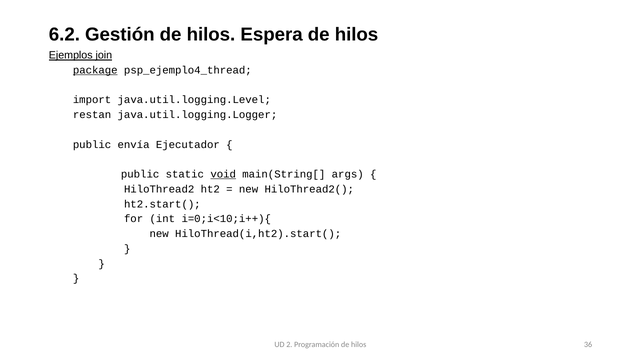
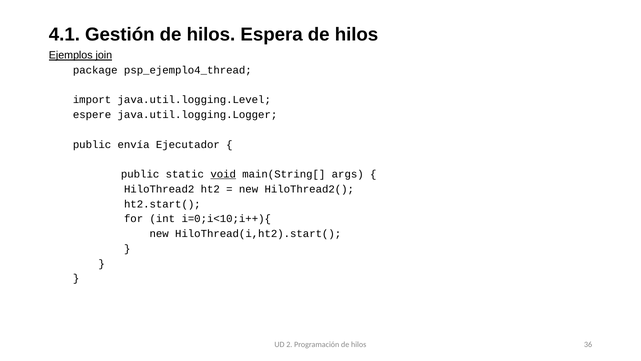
6.2: 6.2 -> 4.1
package underline: present -> none
restan: restan -> espere
